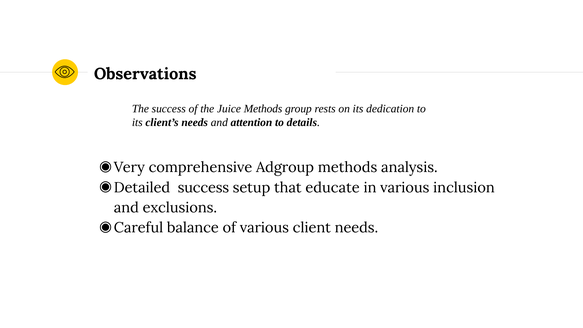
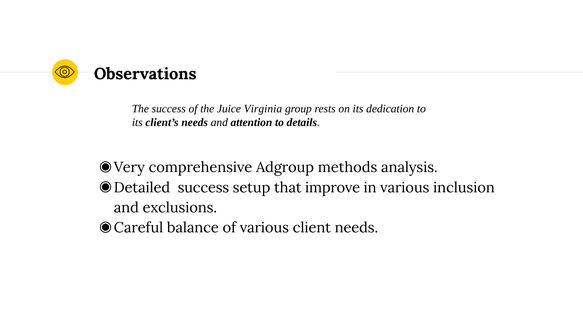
Juice Methods: Methods -> Virginia
educate: educate -> improve
